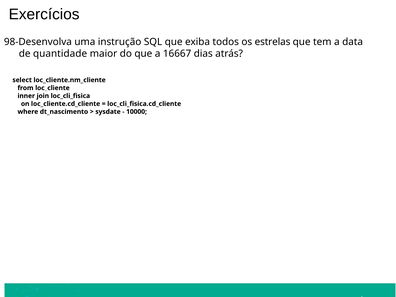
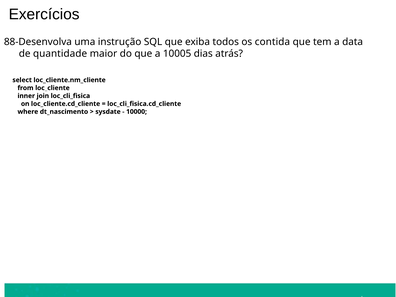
98-Desenvolva: 98-Desenvolva -> 88-Desenvolva
estrelas: estrelas -> contida
16667: 16667 -> 10005
